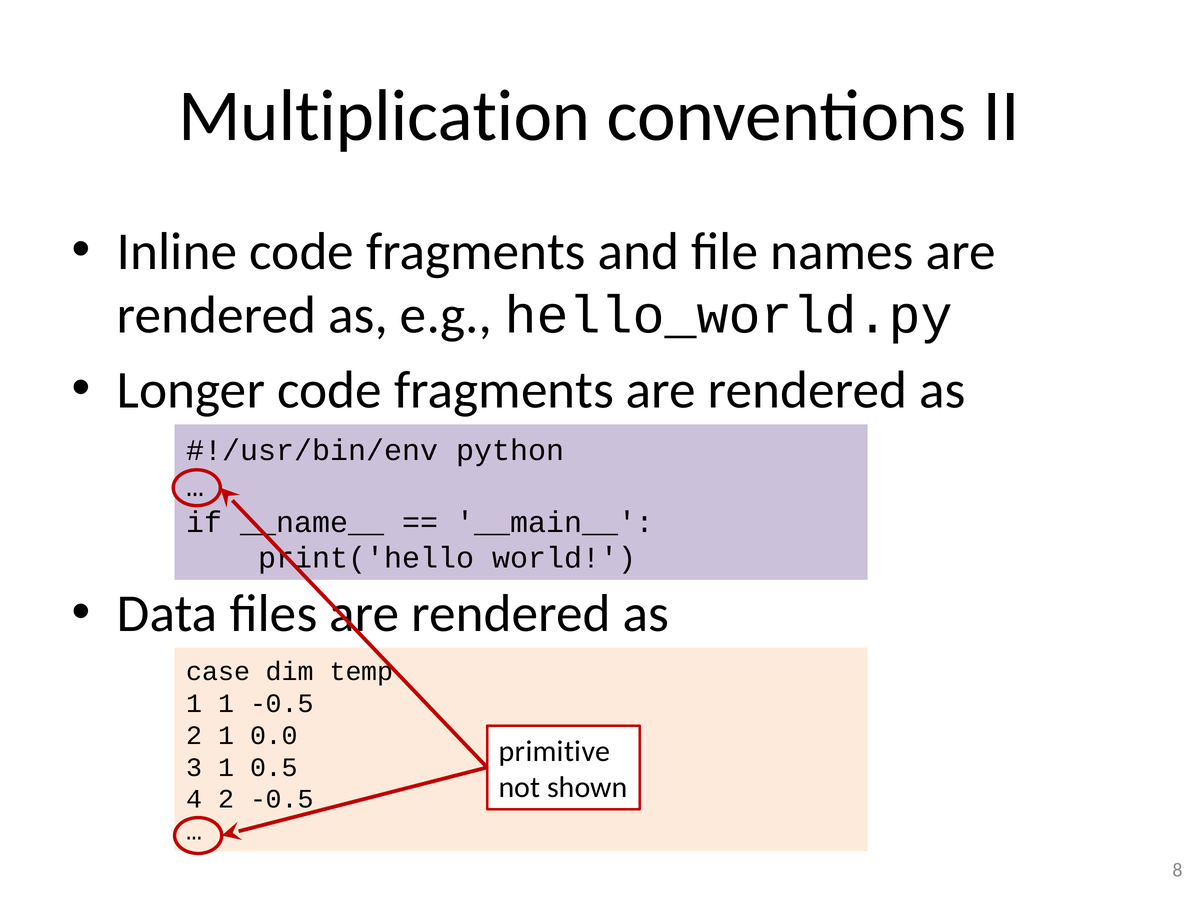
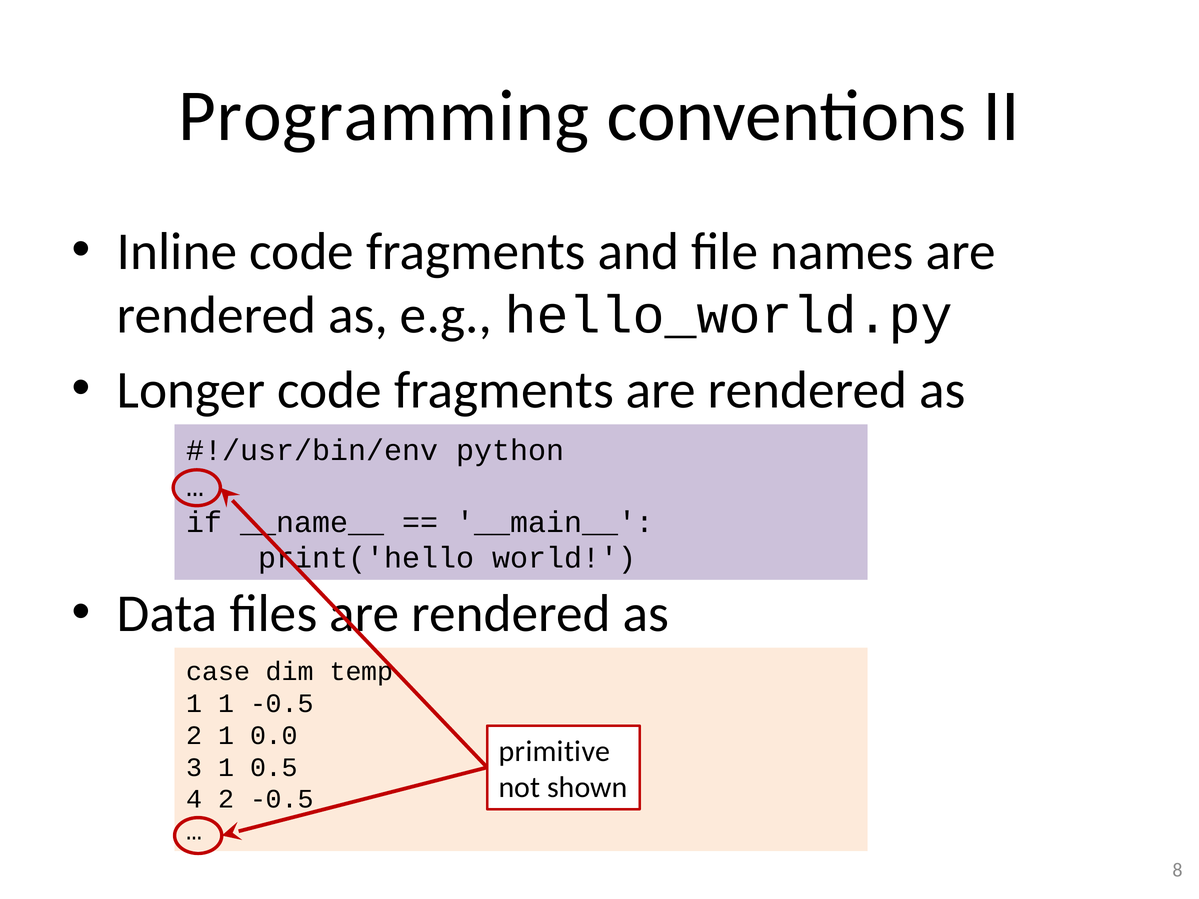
Multiplication: Multiplication -> Programming
